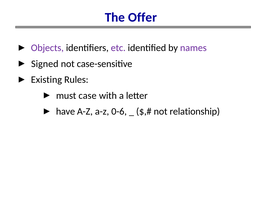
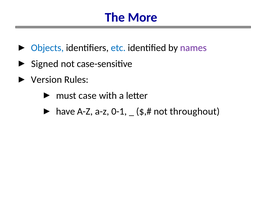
Offer: Offer -> More
Objects colour: purple -> blue
etc colour: purple -> blue
Existing: Existing -> Version
0-6: 0-6 -> 0-1
relationship: relationship -> throughout
